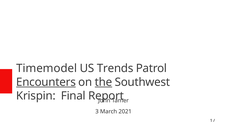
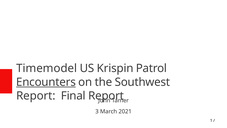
Trends: Trends -> Krispin
the underline: present -> none
Krispin at (36, 96): Krispin -> Report
